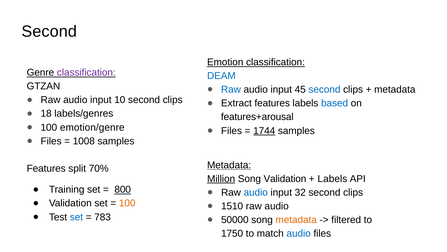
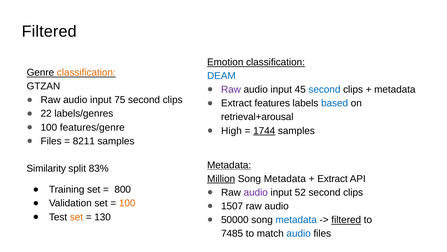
Second at (49, 31): Second -> Filtered
classification at (86, 72) colour: purple -> orange
Raw at (231, 89) colour: blue -> purple
10: 10 -> 75
18: 18 -> 22
features+arousal: features+arousal -> retrieval+arousal
emotion/genre: emotion/genre -> features/genre
Files at (232, 130): Files -> High
1008: 1008 -> 8211
Features at (46, 168): Features -> Similarity
70%: 70% -> 83%
Validation at (285, 178): Validation -> Metadata
Labels at (332, 178): Labels -> Extract
800 underline: present -> none
audio at (256, 192) colour: blue -> purple
32: 32 -> 52
1510: 1510 -> 1507
set at (76, 217) colour: blue -> orange
783: 783 -> 130
metadata at (296, 219) colour: orange -> blue
filtered at (346, 219) underline: none -> present
1750: 1750 -> 7485
